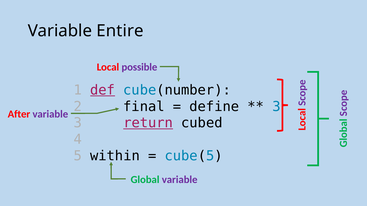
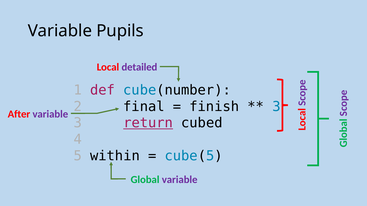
Entire: Entire -> Pupils
possible: possible -> detailed
def underline: present -> none
define: define -> finish
